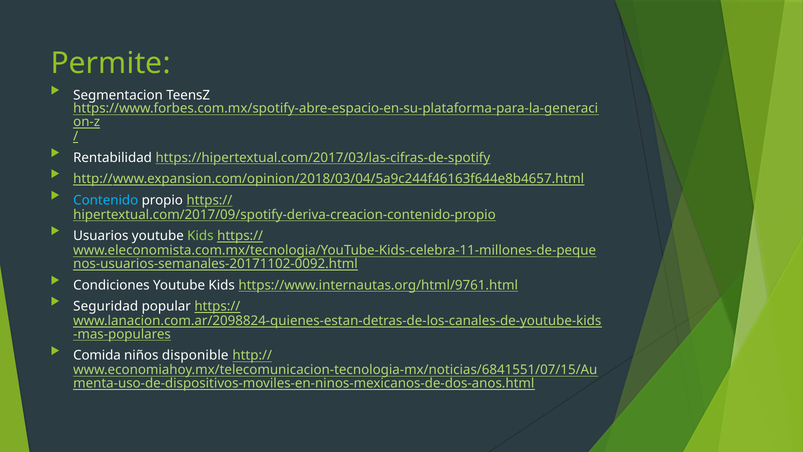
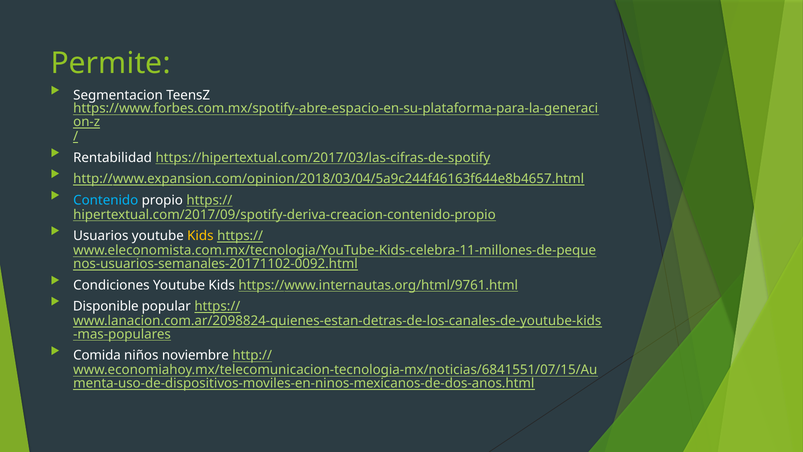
Kids at (200, 236) colour: light green -> yellow
Seguridad: Seguridad -> Disponible
disponible: disponible -> noviembre
